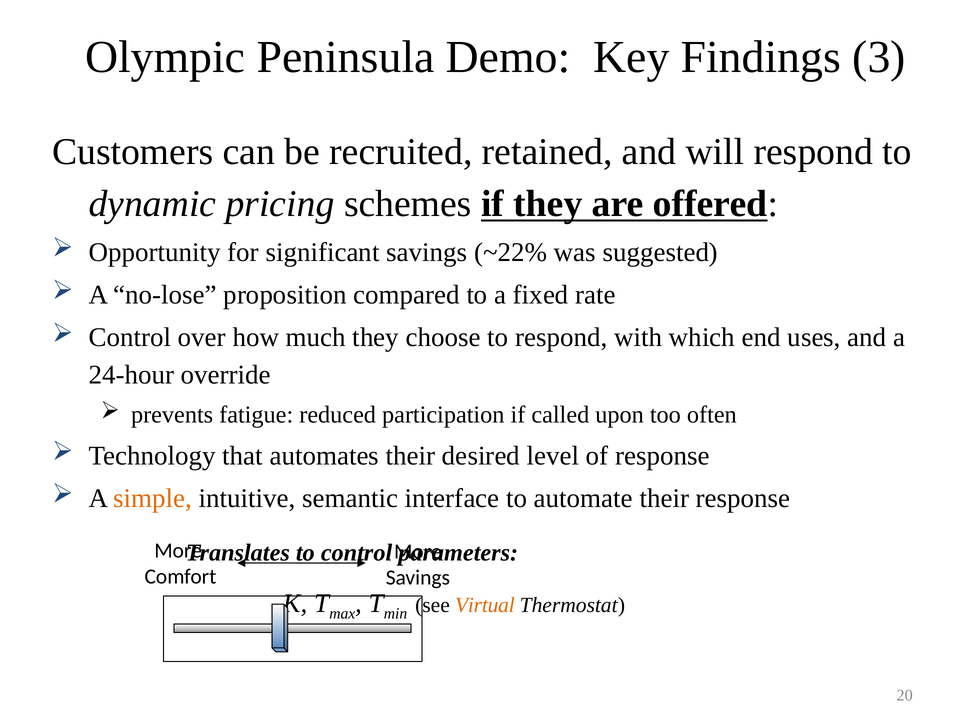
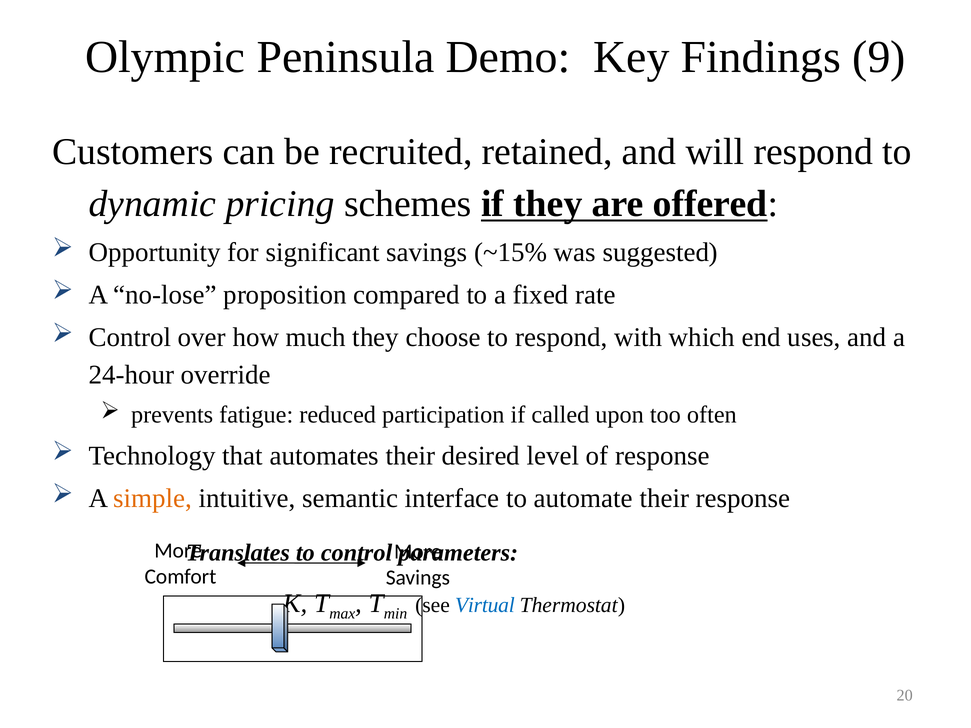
3: 3 -> 9
~22%: ~22% -> ~15%
Virtual colour: orange -> blue
